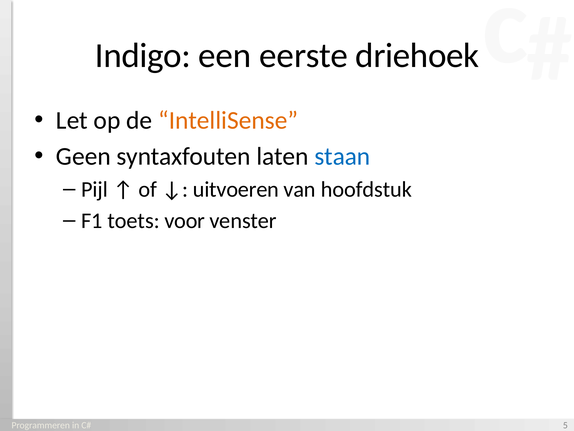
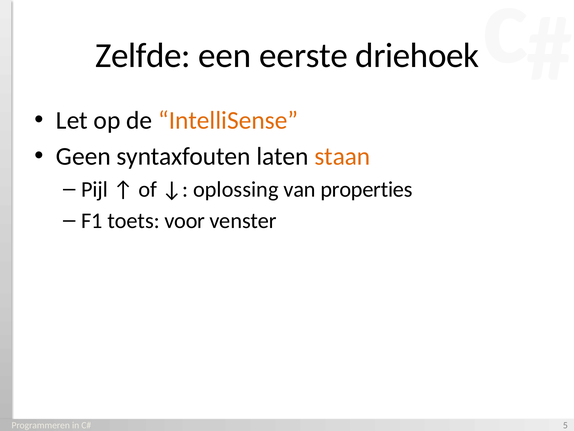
Indigo: Indigo -> Zelfde
staan colour: blue -> orange
uitvoeren: uitvoeren -> oplossing
hoofdstuk: hoofdstuk -> properties
